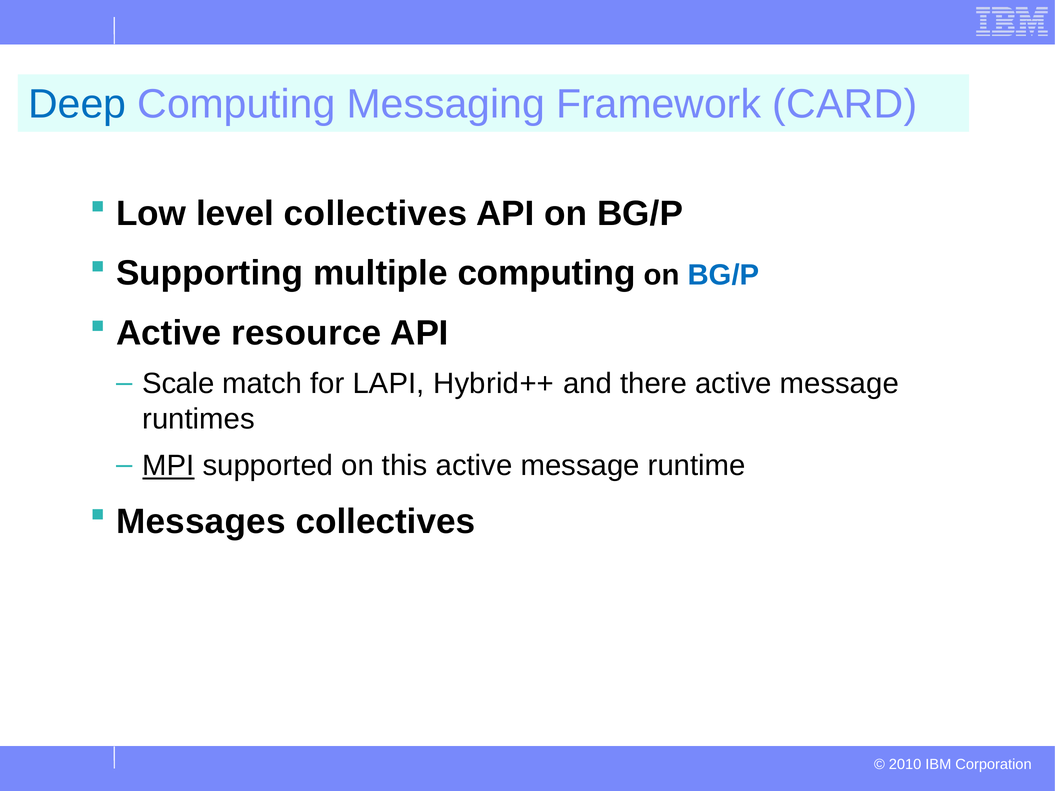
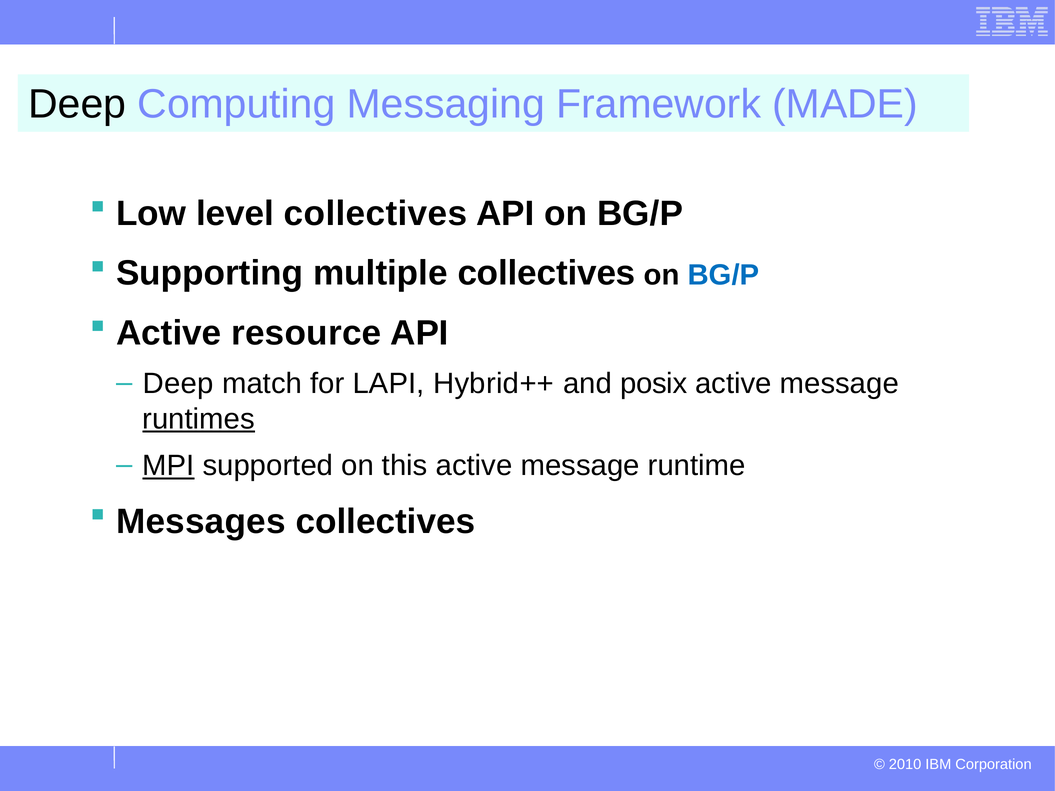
Deep at (77, 104) colour: blue -> black
CARD: CARD -> MADE
multiple computing: computing -> collectives
Scale at (178, 384): Scale -> Deep
there: there -> posix
runtimes underline: none -> present
